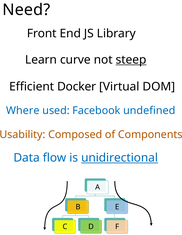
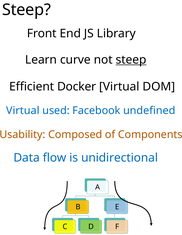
Need at (26, 10): Need -> Steep
Where at (23, 111): Where -> Virtual
unidirectional underline: present -> none
